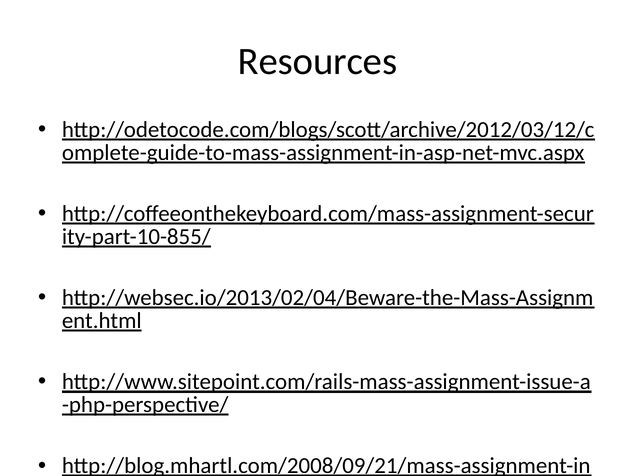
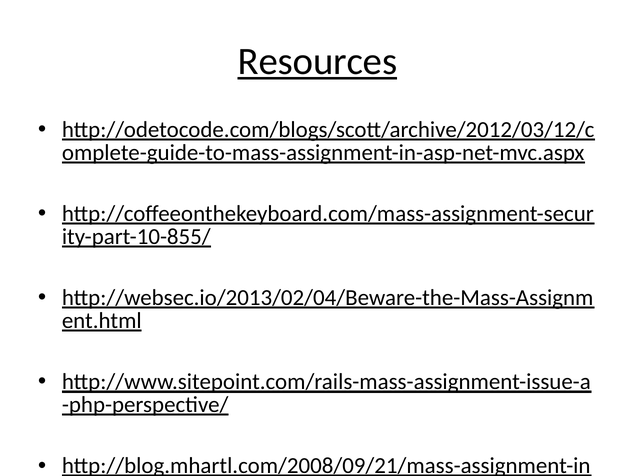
Resources underline: none -> present
